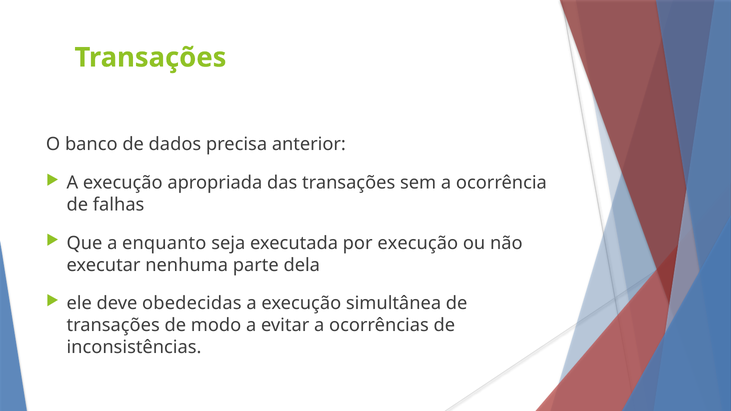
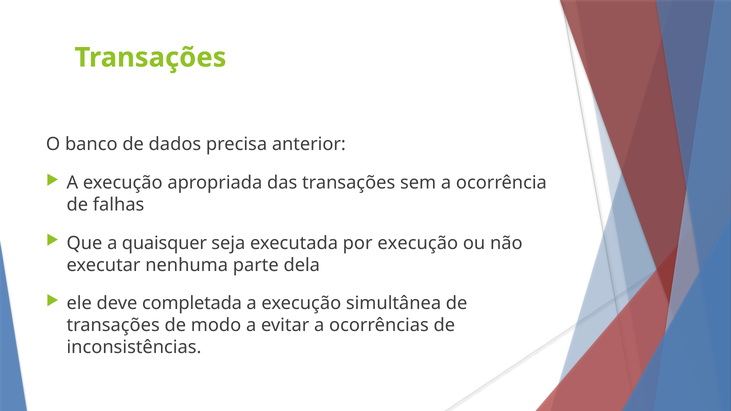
enquanto: enquanto -> quaisquer
obedecidas: obedecidas -> completada
